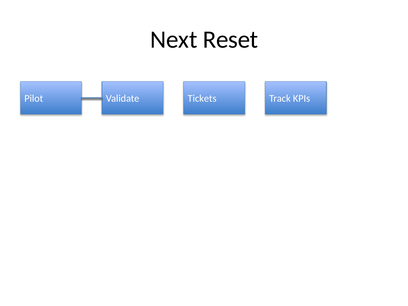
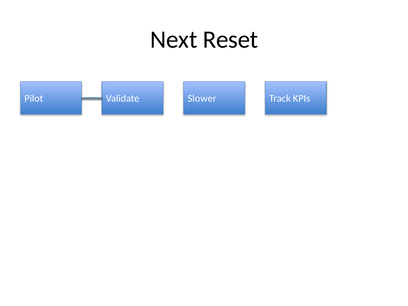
Tickets: Tickets -> Slower
